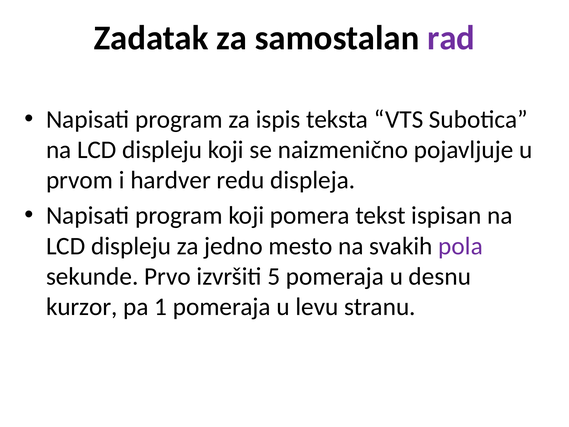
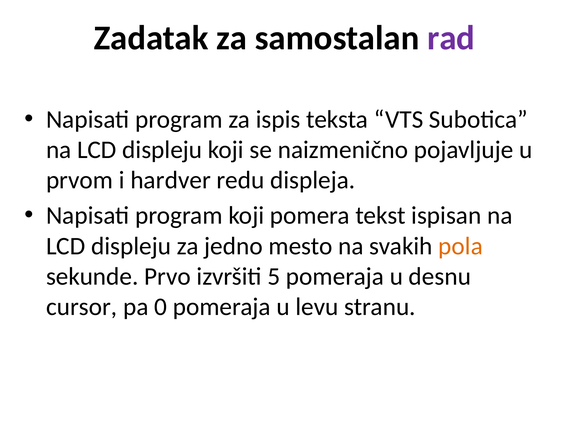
pola colour: purple -> orange
kurzor: kurzor -> cursor
1: 1 -> 0
